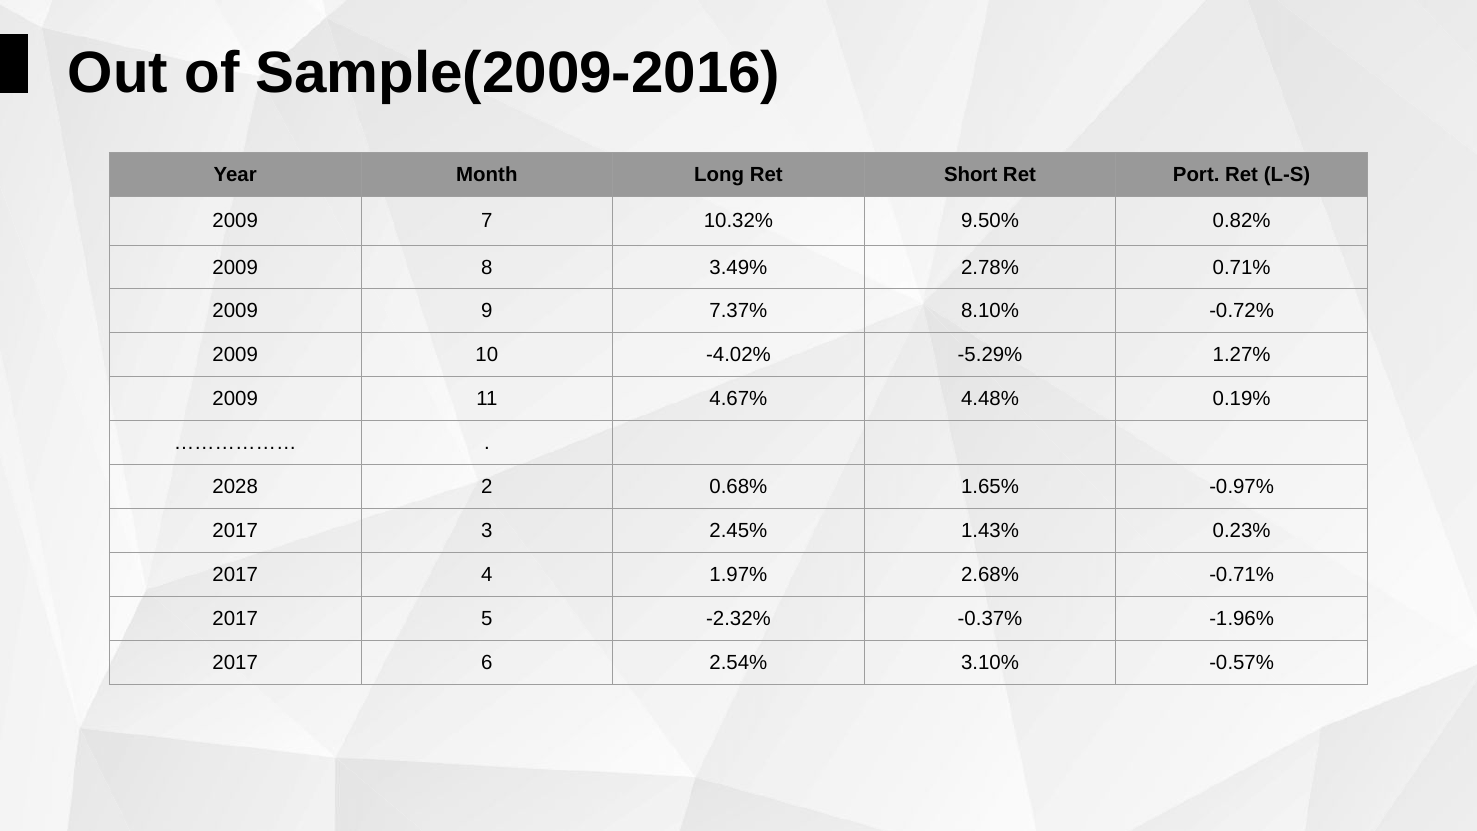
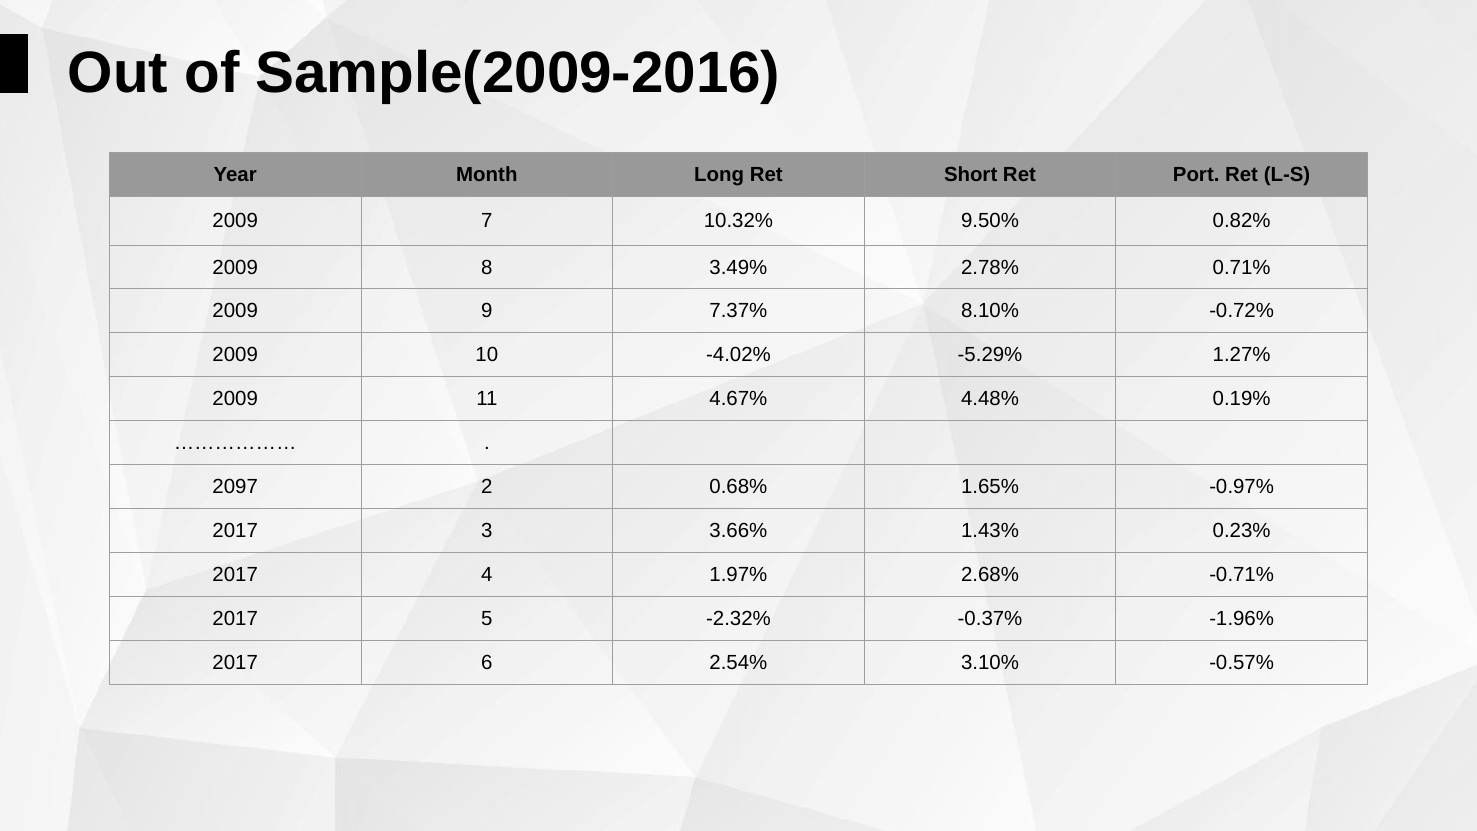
2028: 2028 -> 2097
2.45%: 2.45% -> 3.66%
